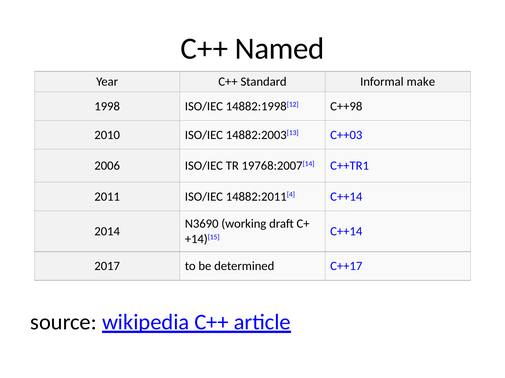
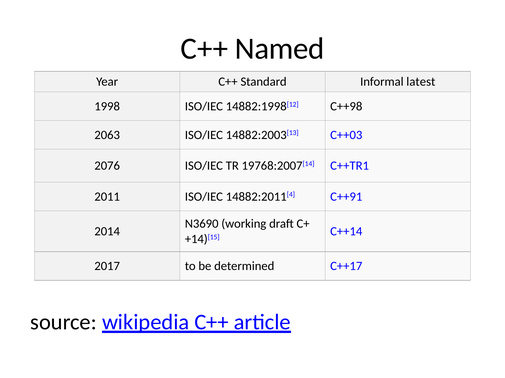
make: make -> latest
2010: 2010 -> 2063
2006: 2006 -> 2076
14882:2011[4 C++14: C++14 -> C++91
